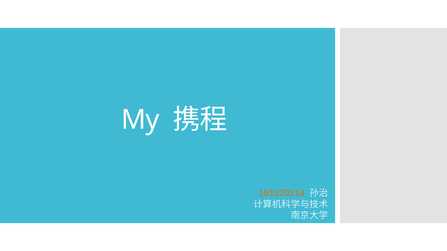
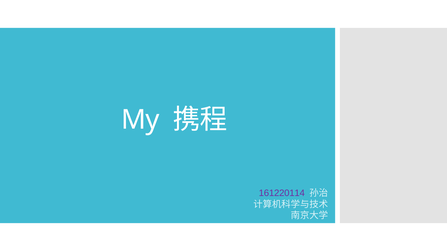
161220114 colour: orange -> purple
